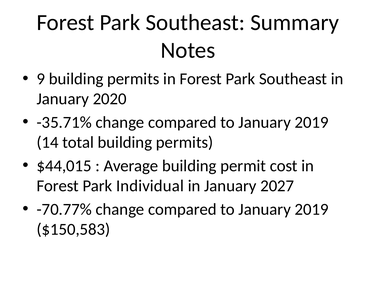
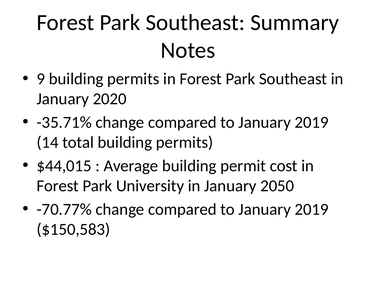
Individual: Individual -> University
2027: 2027 -> 2050
